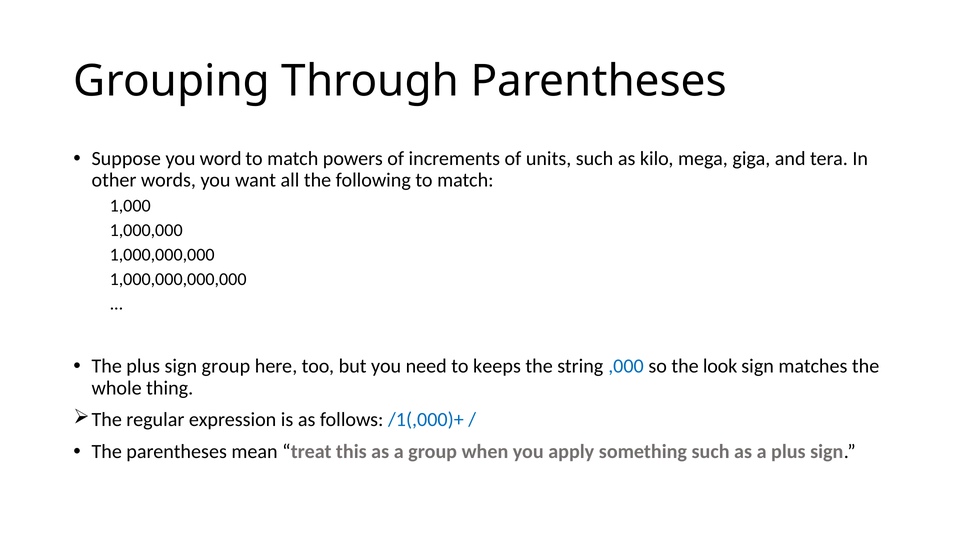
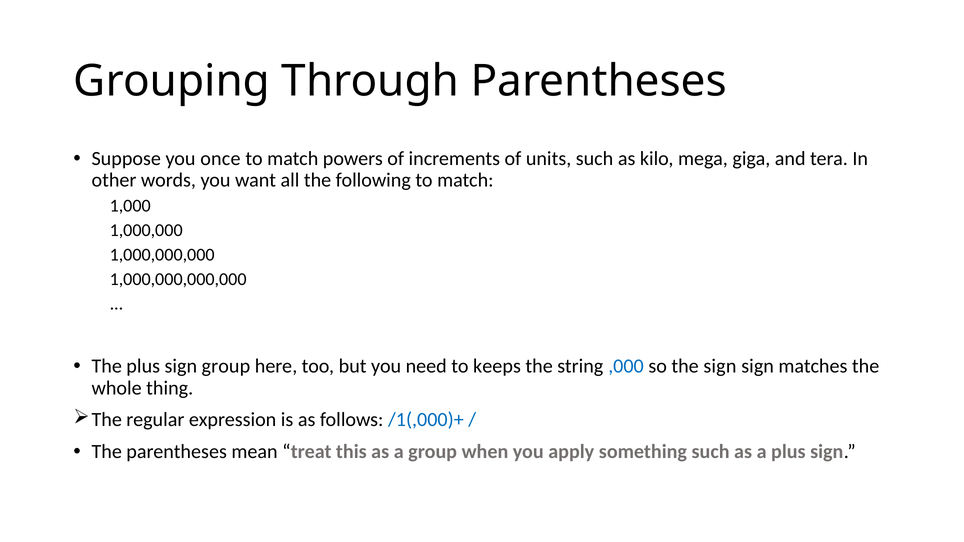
word: word -> once
the look: look -> sign
